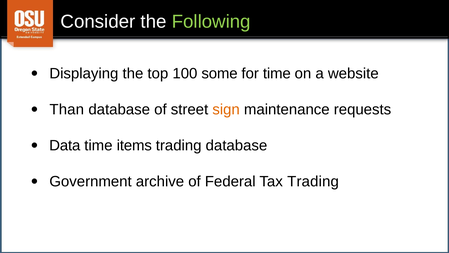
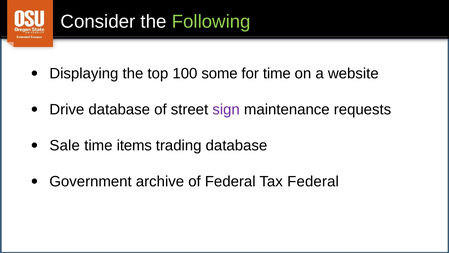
Than: Than -> Drive
sign colour: orange -> purple
Data: Data -> Sale
Tax Trading: Trading -> Federal
